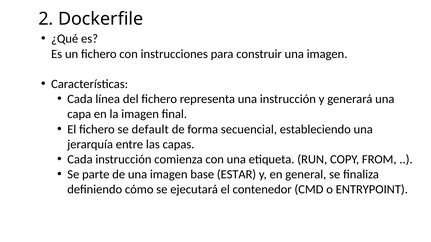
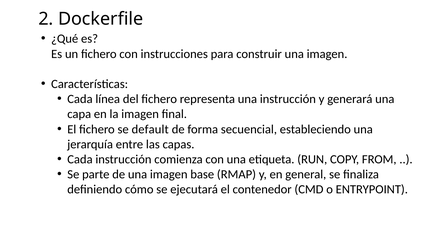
ESTAR: ESTAR -> RMAP
